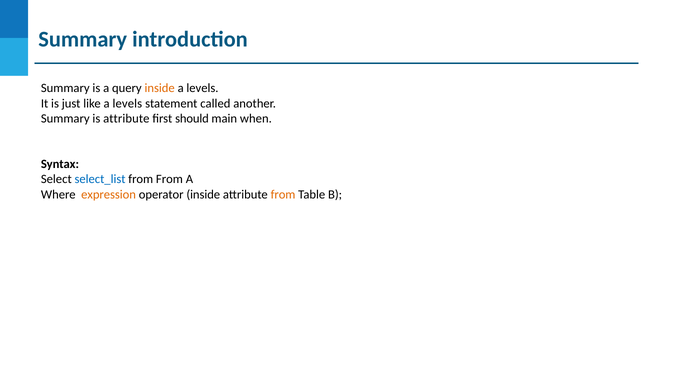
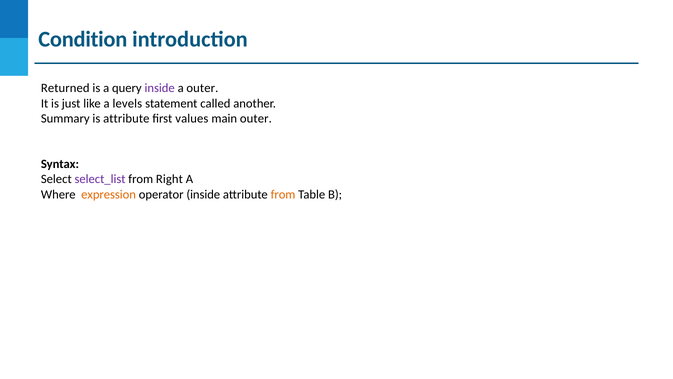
Summary at (83, 39): Summary -> Condition
Summary at (65, 88): Summary -> Returned
inside at (160, 88) colour: orange -> purple
levels at (202, 88): levels -> outer
should: should -> values
main when: when -> outer
select_list colour: blue -> purple
from From: From -> Right
